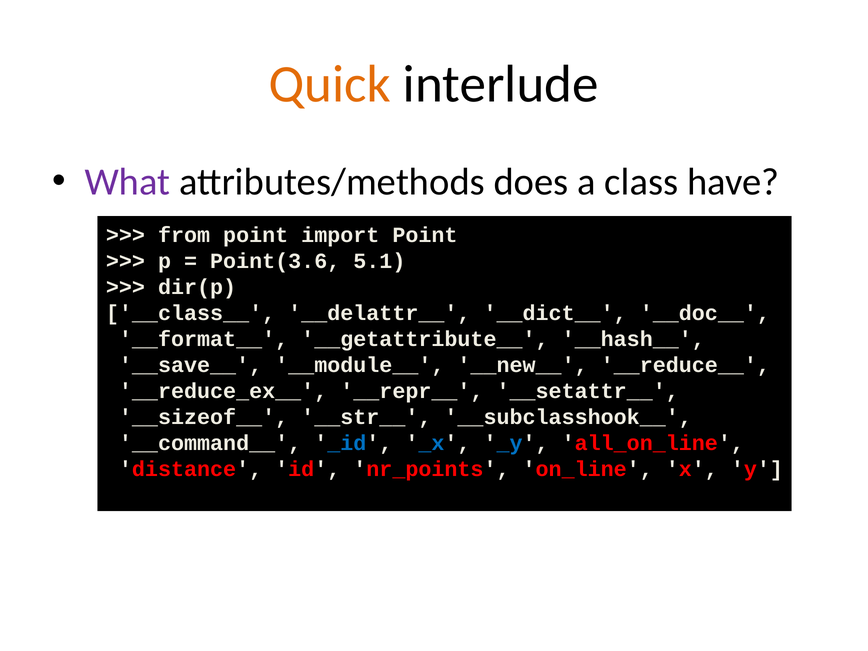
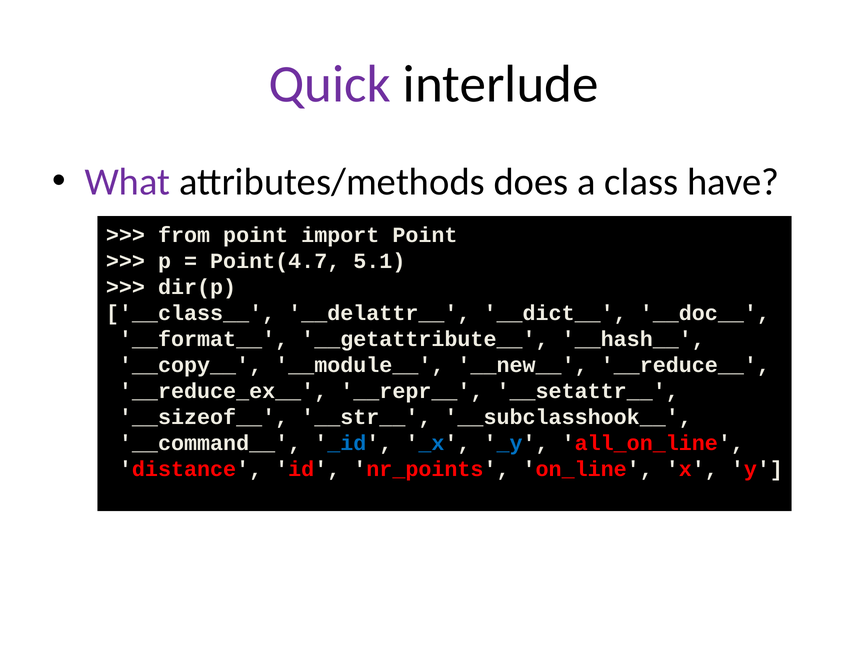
Quick colour: orange -> purple
Point(3.6: Point(3.6 -> Point(4.7
__save__: __save__ -> __copy__
